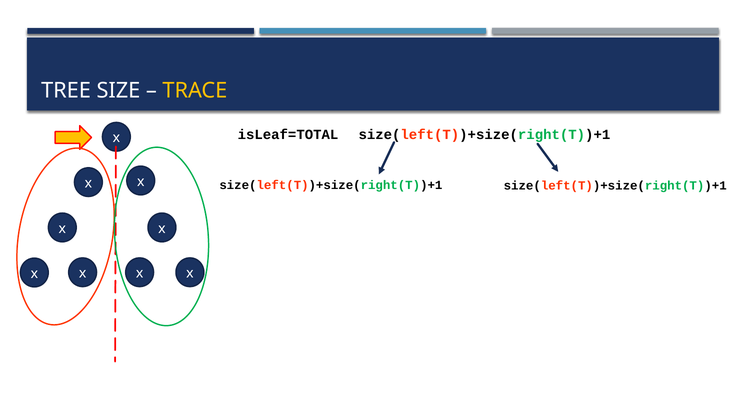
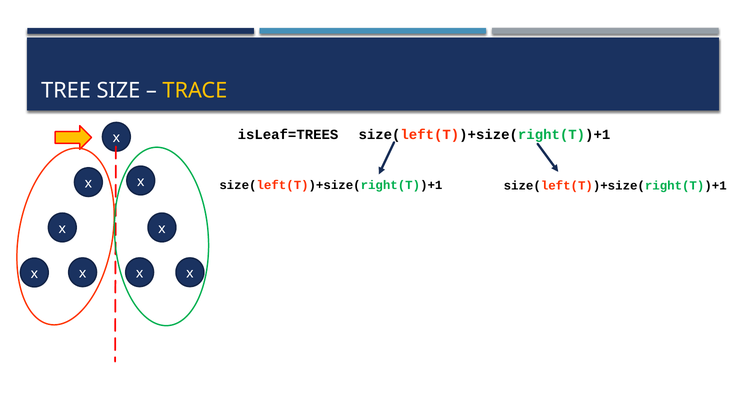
isLeaf=TOTAL: isLeaf=TOTAL -> isLeaf=TREES
